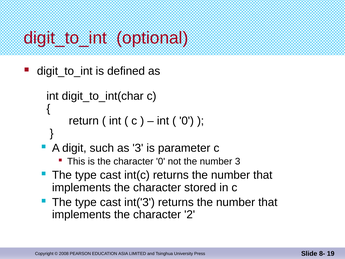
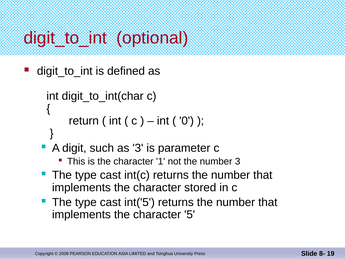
character 0: 0 -> 1
int('3: int('3 -> int('5
2: 2 -> 5
